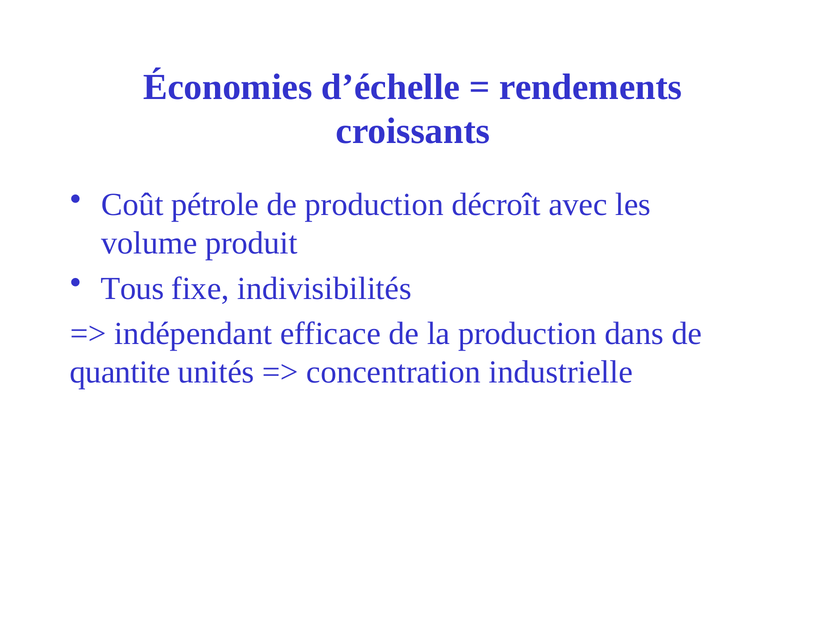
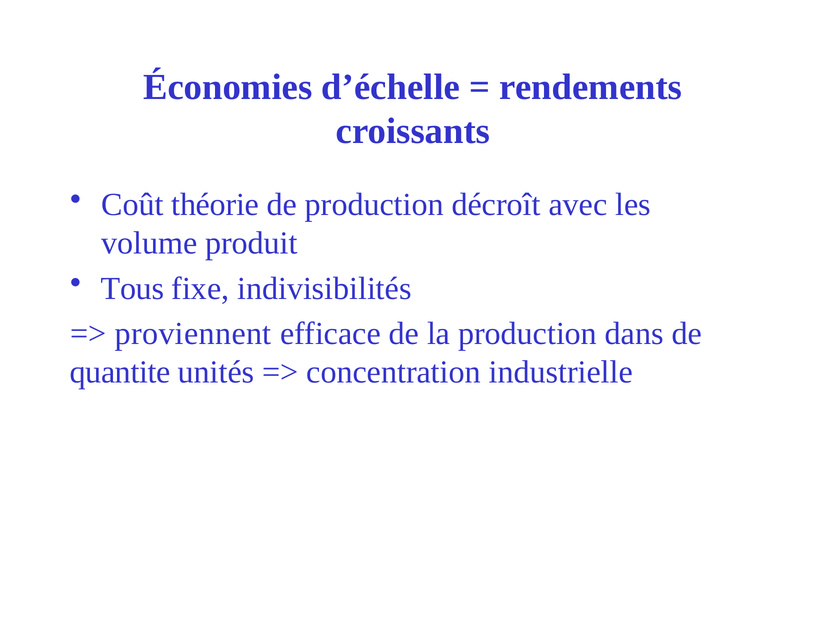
pétrole: pétrole -> théorie
indépendant: indépendant -> proviennent
